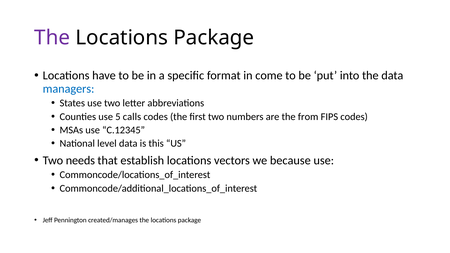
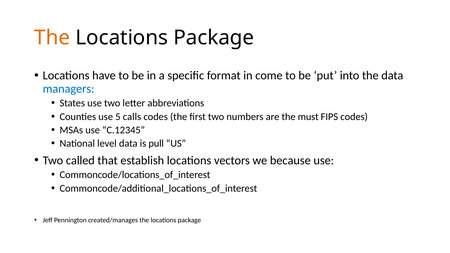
The at (52, 38) colour: purple -> orange
from: from -> must
this: this -> pull
needs: needs -> called
